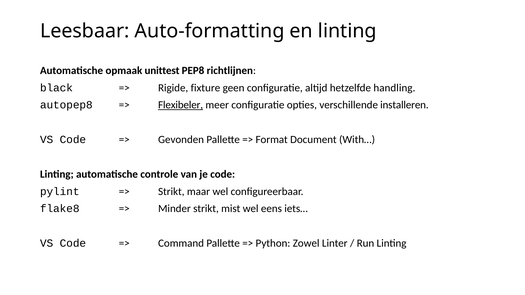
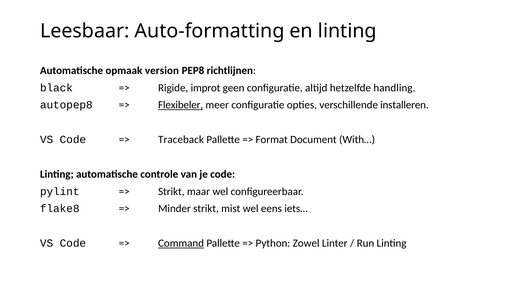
unittest: unittest -> version
fixture: fixture -> improt
Gevonden: Gevonden -> Traceback
Command underline: none -> present
